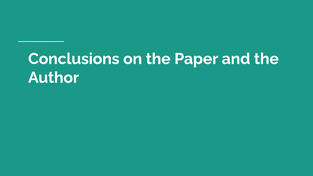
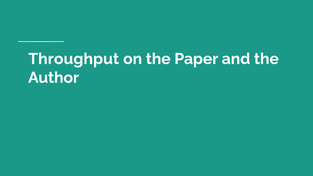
Conclusions: Conclusions -> Throughput
